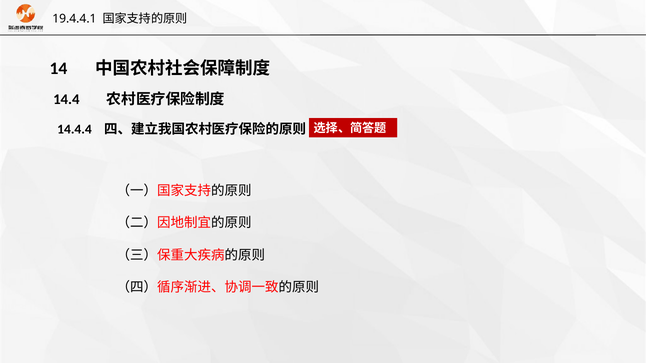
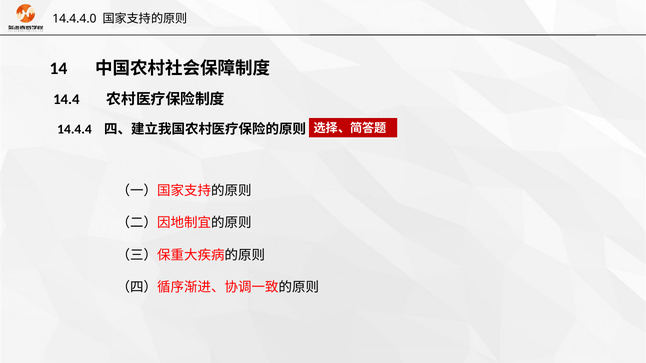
19.4.4.1: 19.4.4.1 -> 14.4.4.0
